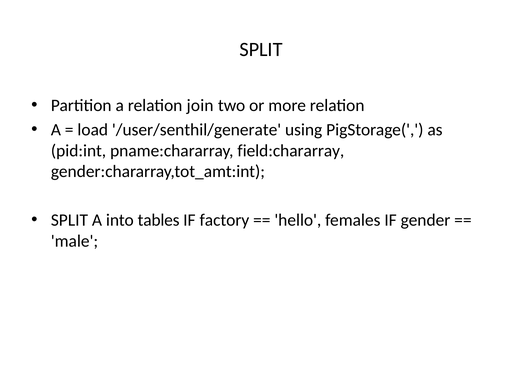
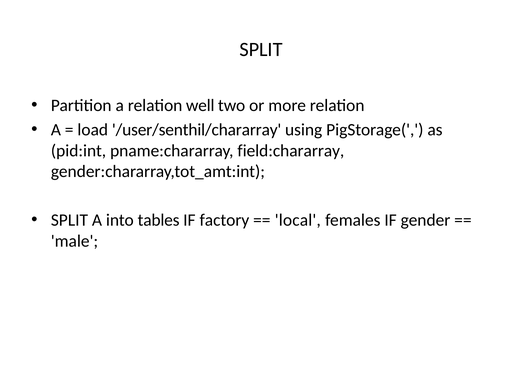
join: join -> well
/user/senthil/generate: /user/senthil/generate -> /user/senthil/chararray
hello: hello -> local
